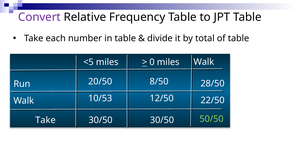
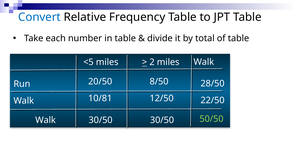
Convert colour: purple -> blue
0: 0 -> 2
10/53: 10/53 -> 10/81
Take at (45, 120): Take -> Walk
